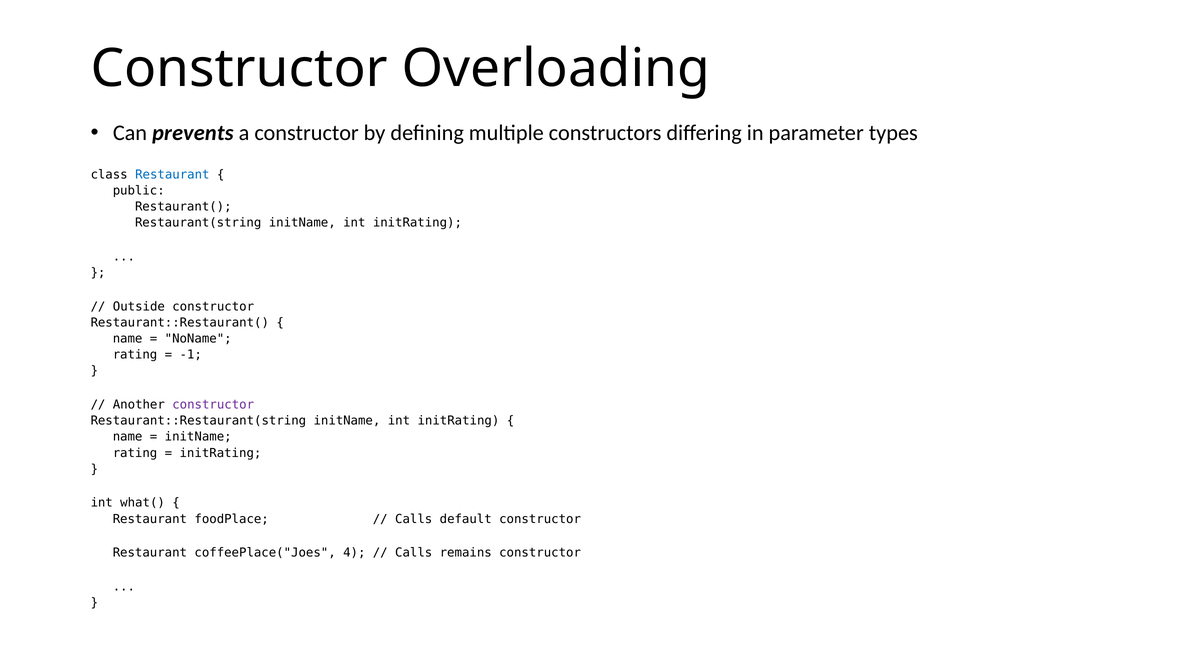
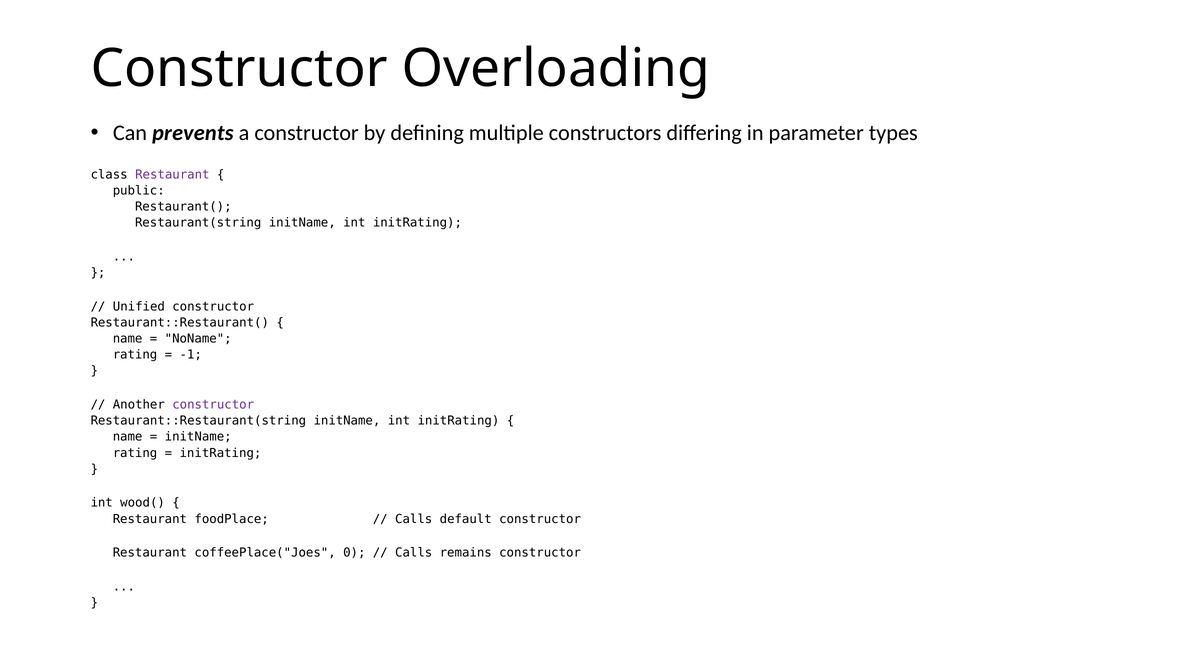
Restaurant at (172, 175) colour: blue -> purple
Outside: Outside -> Unified
what(: what( -> wood(
4: 4 -> 0
